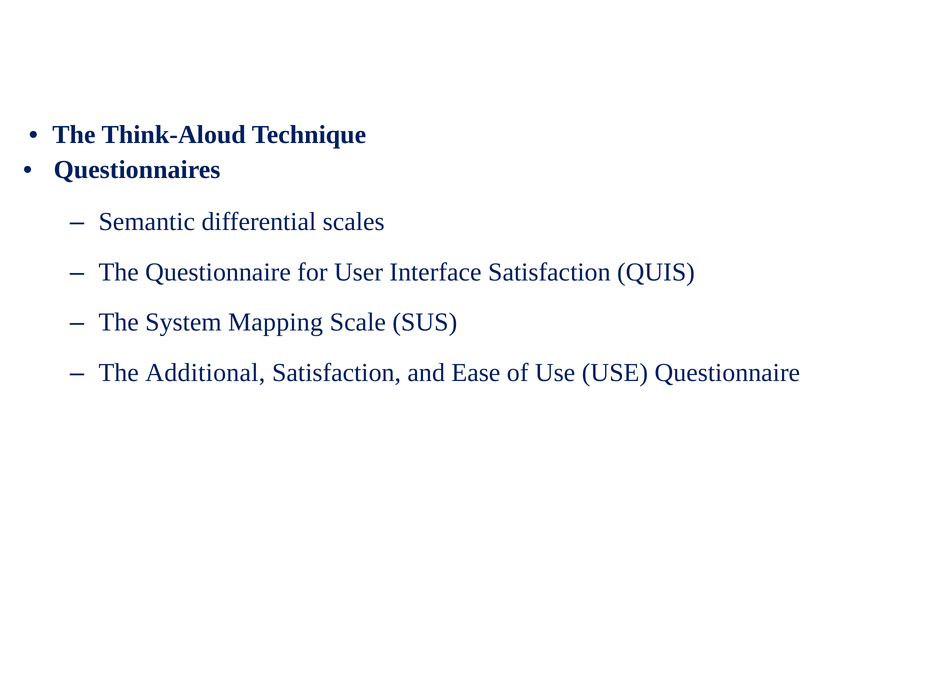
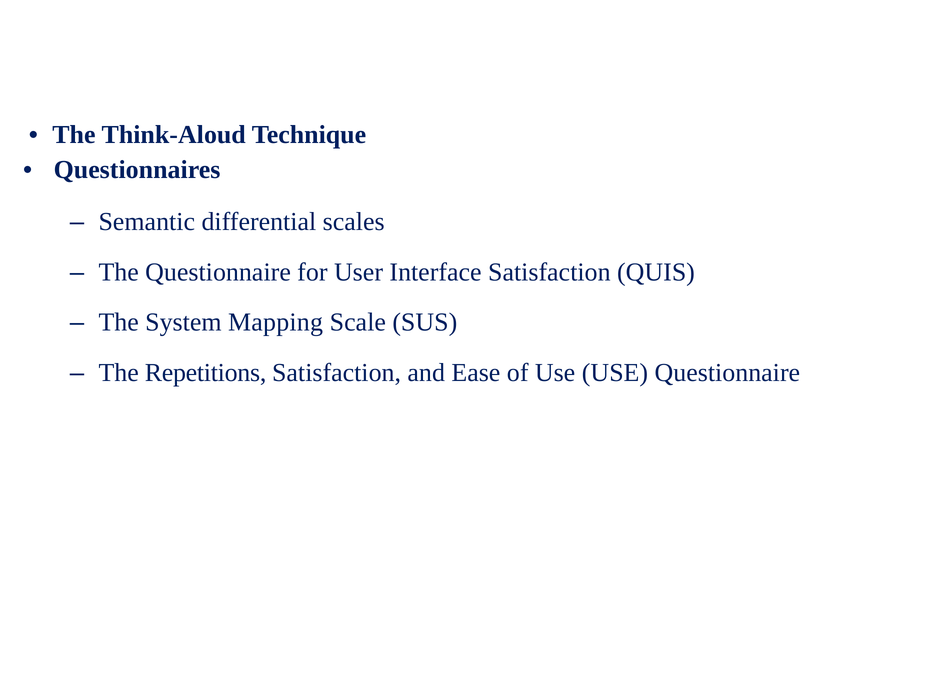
Additional: Additional -> Repetitions
